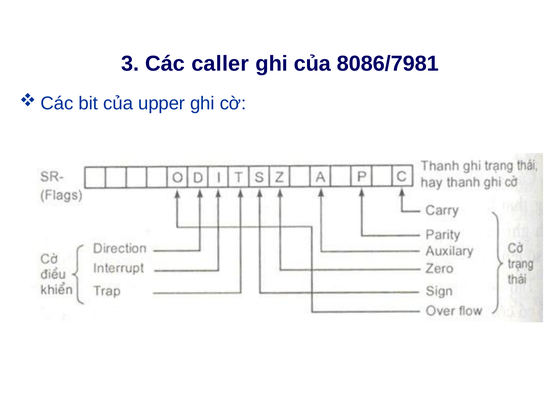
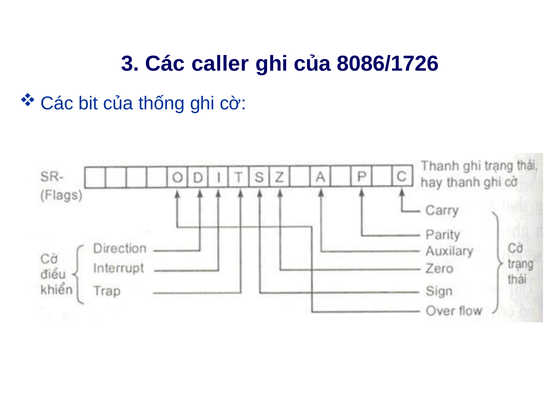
8086/7981: 8086/7981 -> 8086/1726
upper: upper -> thống
